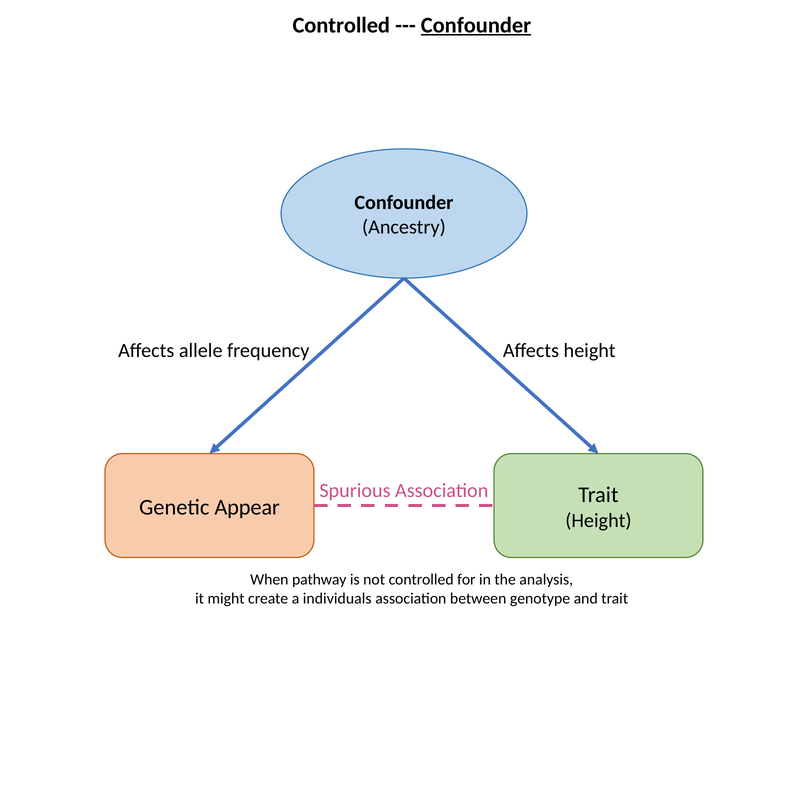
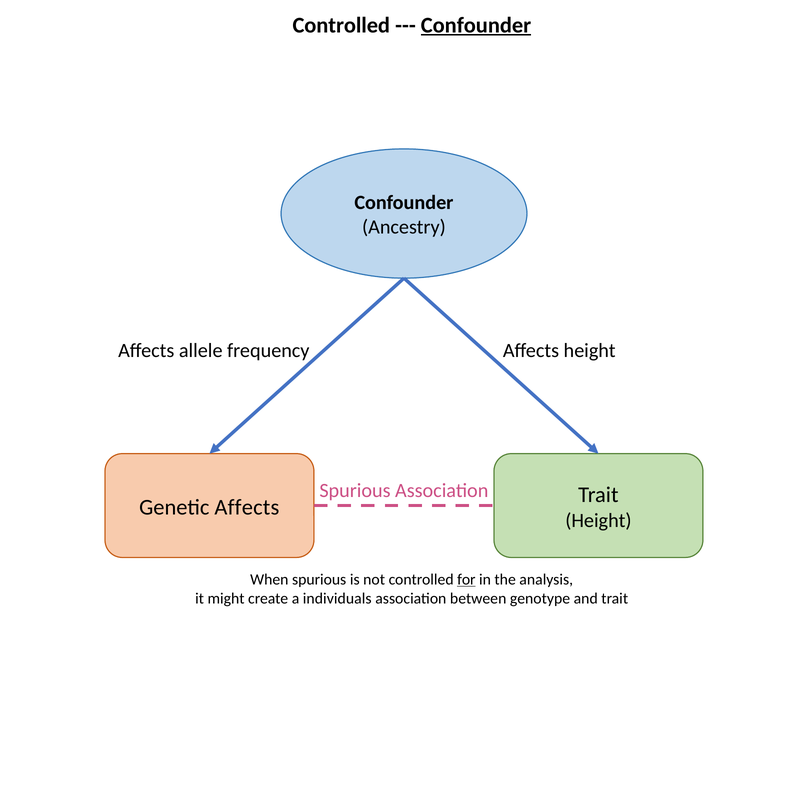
Genetic Appear: Appear -> Affects
When pathway: pathway -> spurious
for underline: none -> present
